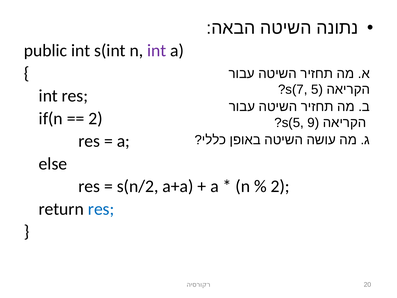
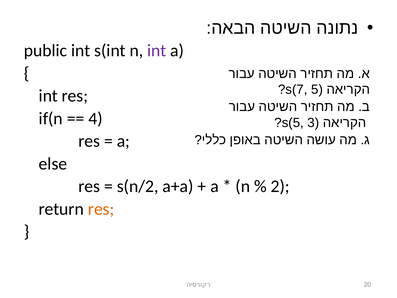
2 at (95, 118): 2 -> 4
9: 9 -> 3
res at (101, 209) colour: blue -> orange
